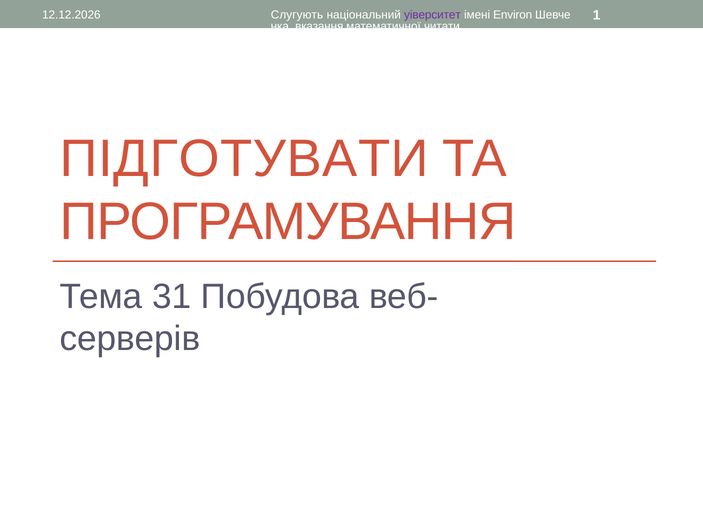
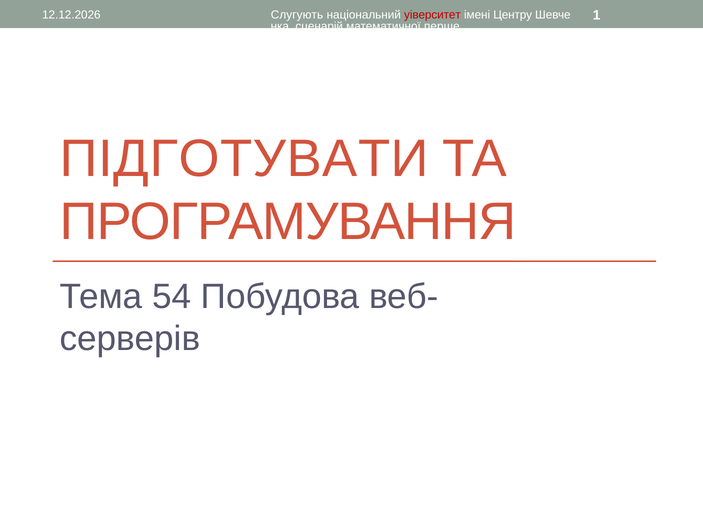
уіверситет colour: purple -> red
Environ: Environ -> Центру
вказання: вказання -> сценарій
читати: читати -> перше
31: 31 -> 54
